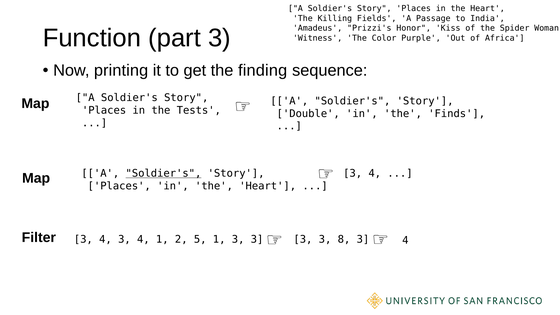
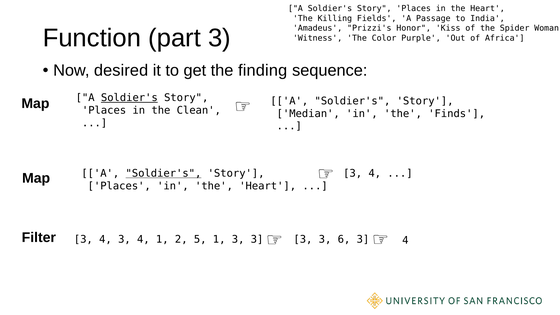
printing: printing -> desired
Soldier's at (129, 98) underline: none -> present
Tests: Tests -> Clean
Double: Double -> Median
8: 8 -> 6
